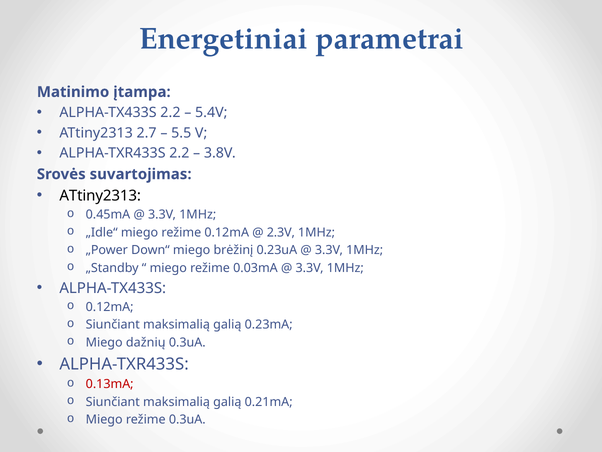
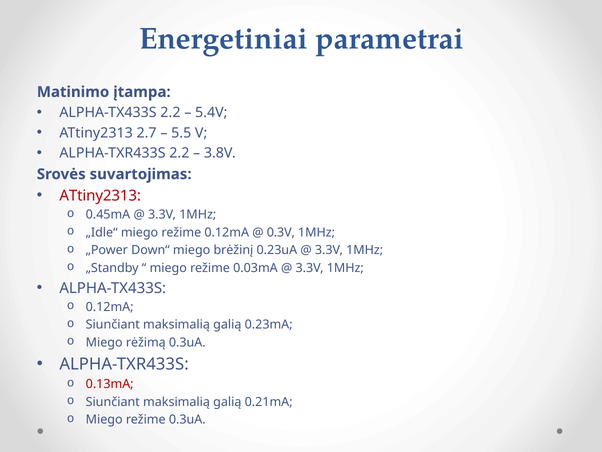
ATtiny2313 at (100, 195) colour: black -> red
2.3V: 2.3V -> 0.3V
dažnių: dažnių -> rėžimą
